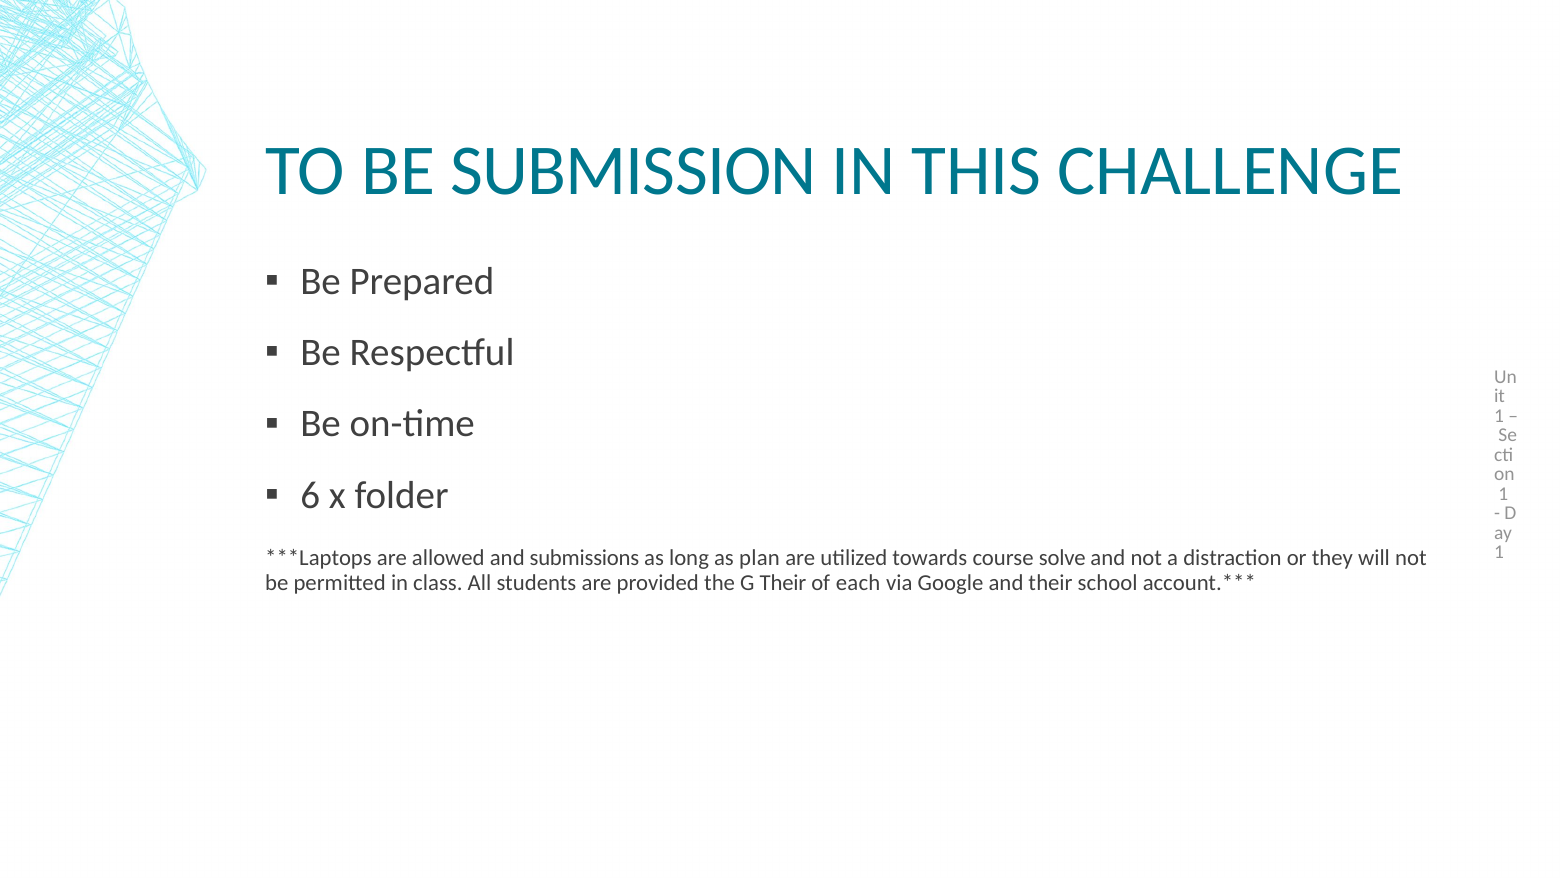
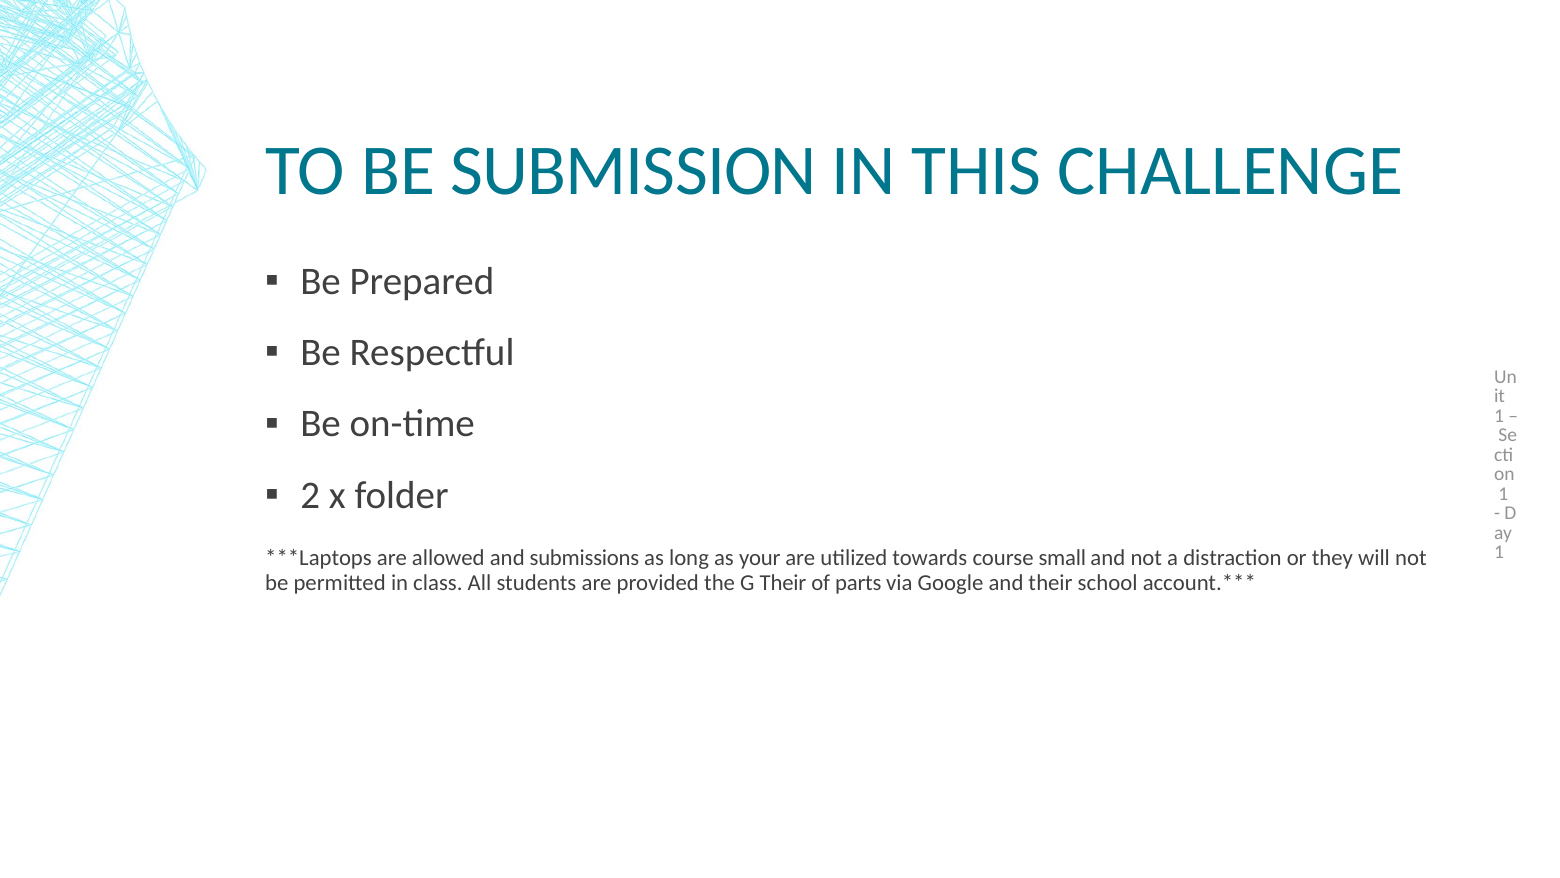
6: 6 -> 2
plan: plan -> your
solve: solve -> small
each: each -> parts
